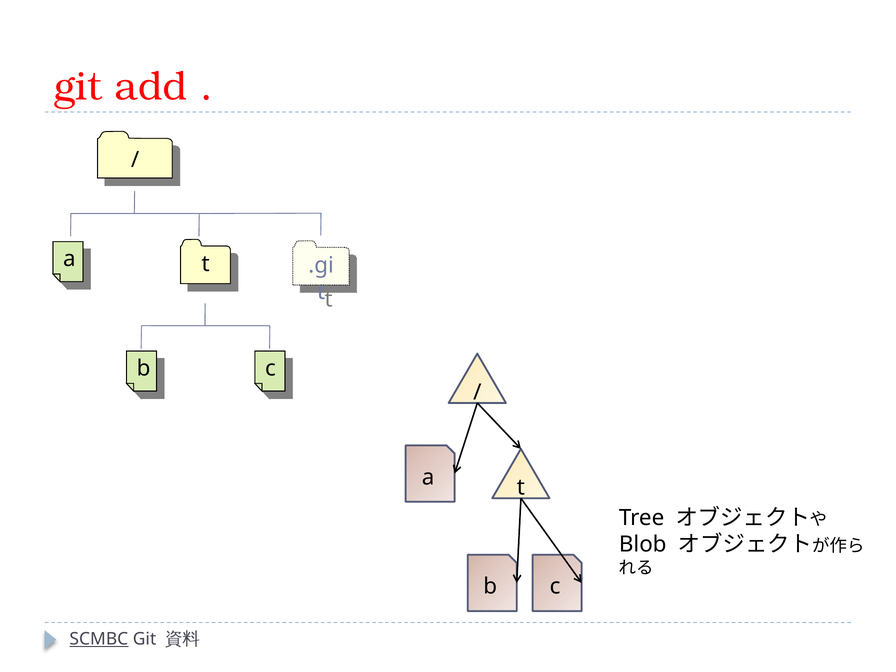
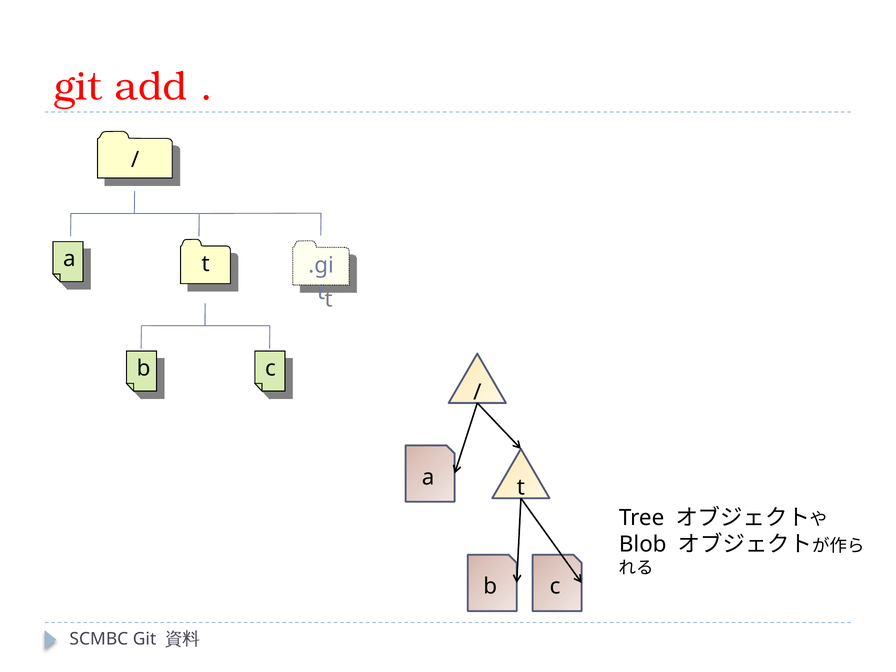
SCMBC underline: present -> none
